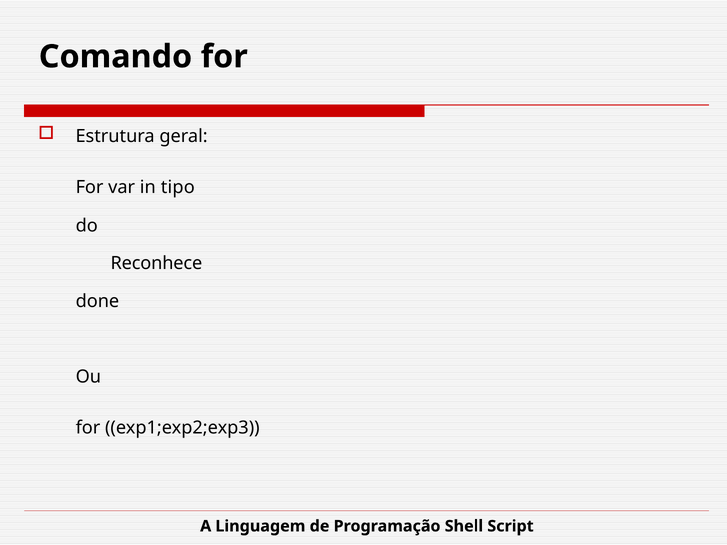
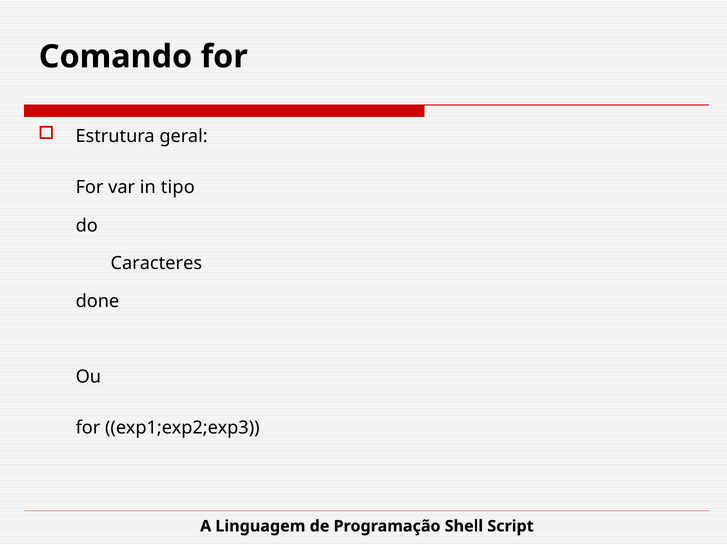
Reconhece: Reconhece -> Caracteres
